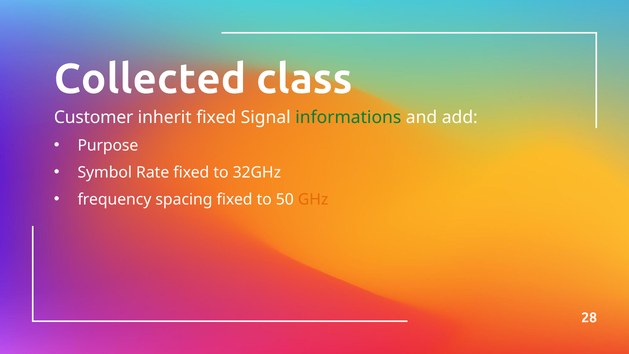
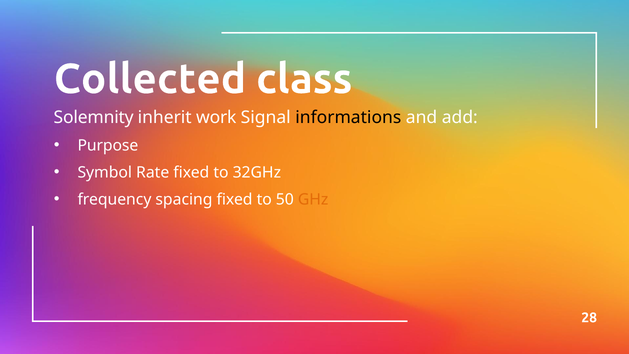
Customer: Customer -> Solemnity
inherit fixed: fixed -> work
informations colour: green -> black
